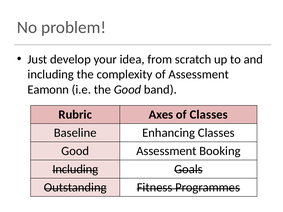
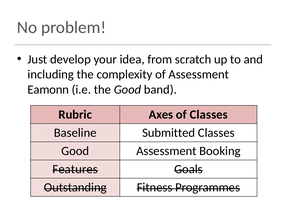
Enhancing: Enhancing -> Submitted
Including at (75, 169): Including -> Features
